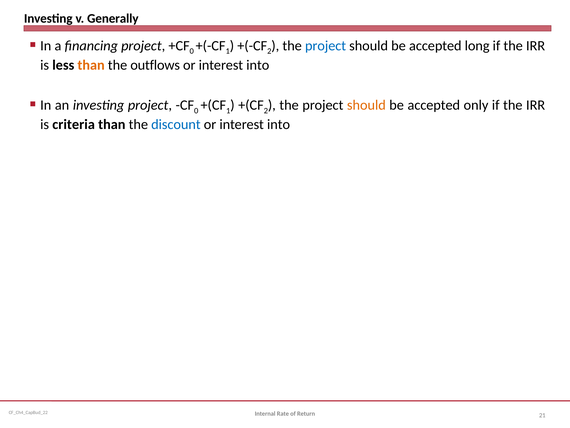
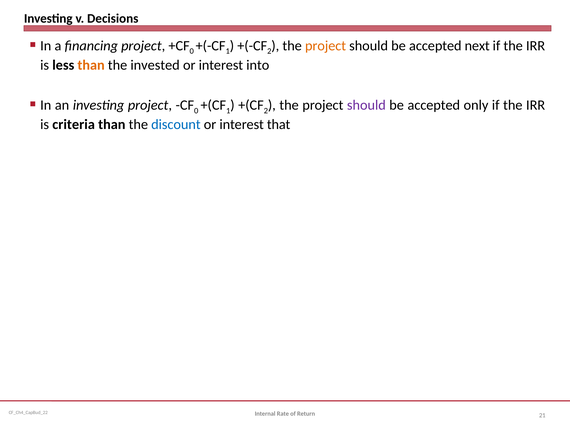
Generally: Generally -> Decisions
project at (326, 46) colour: blue -> orange
long: long -> next
outflows: outflows -> invested
should at (366, 105) colour: orange -> purple
into at (279, 124): into -> that
